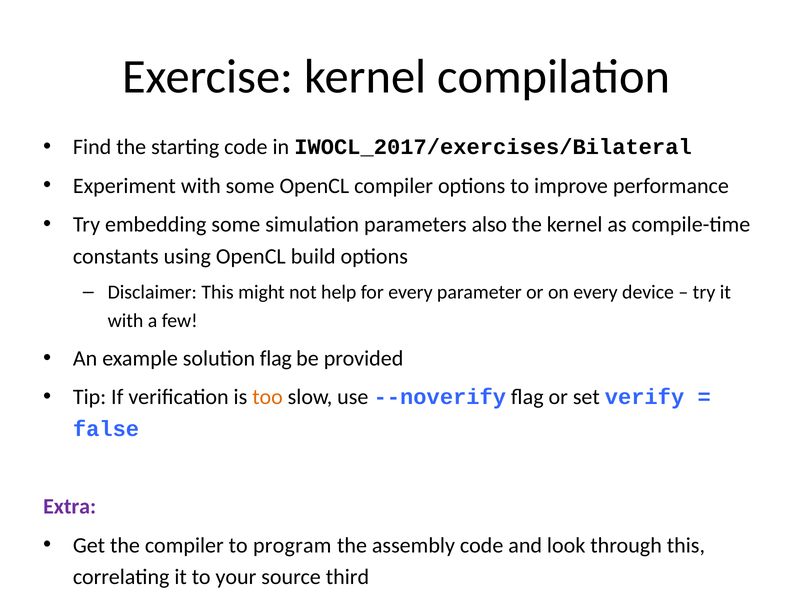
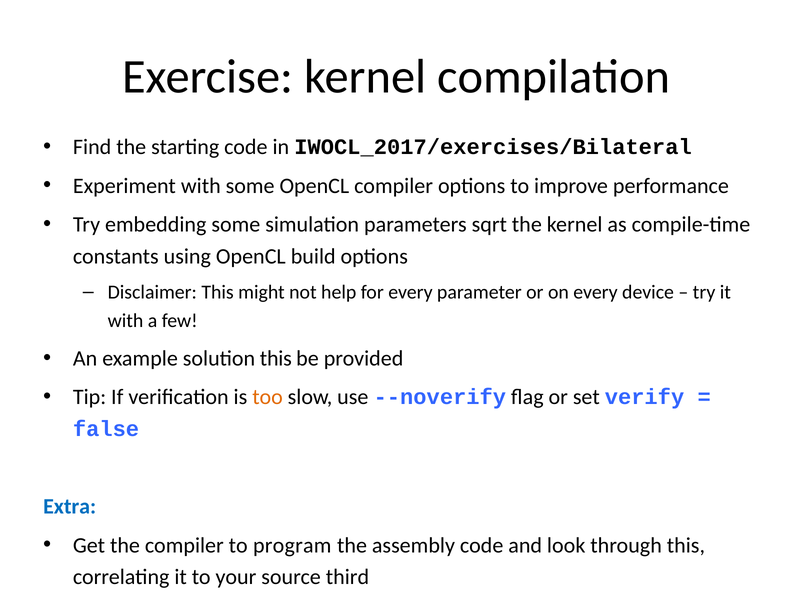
also: also -> sqrt
solution flag: flag -> this
Extra colour: purple -> blue
